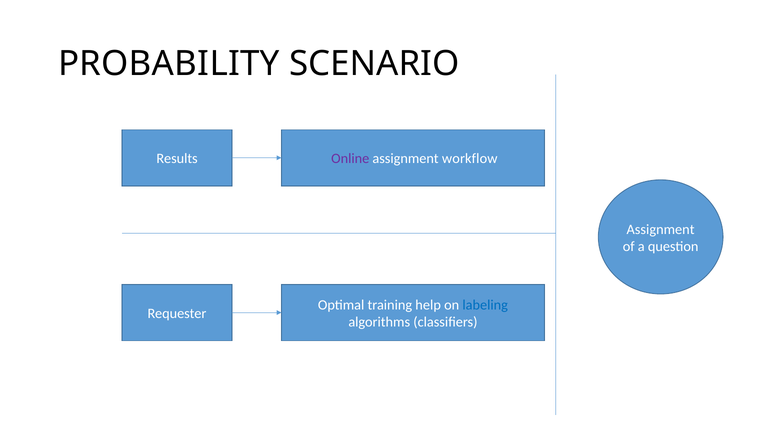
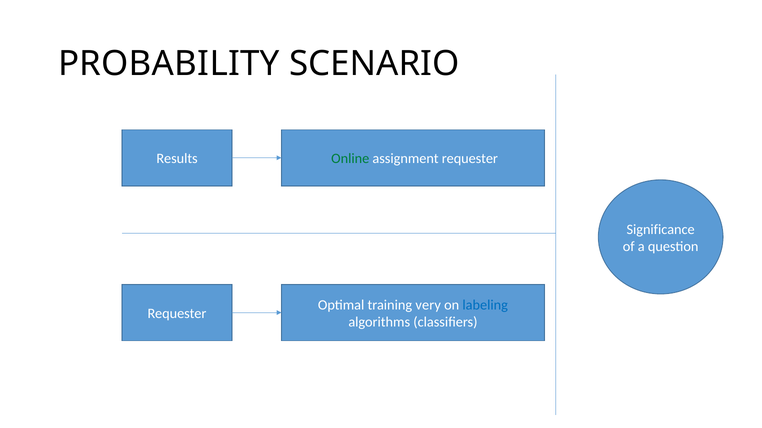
Online colour: purple -> green
assignment workflow: workflow -> requester
Assignment at (661, 230): Assignment -> Significance
help: help -> very
